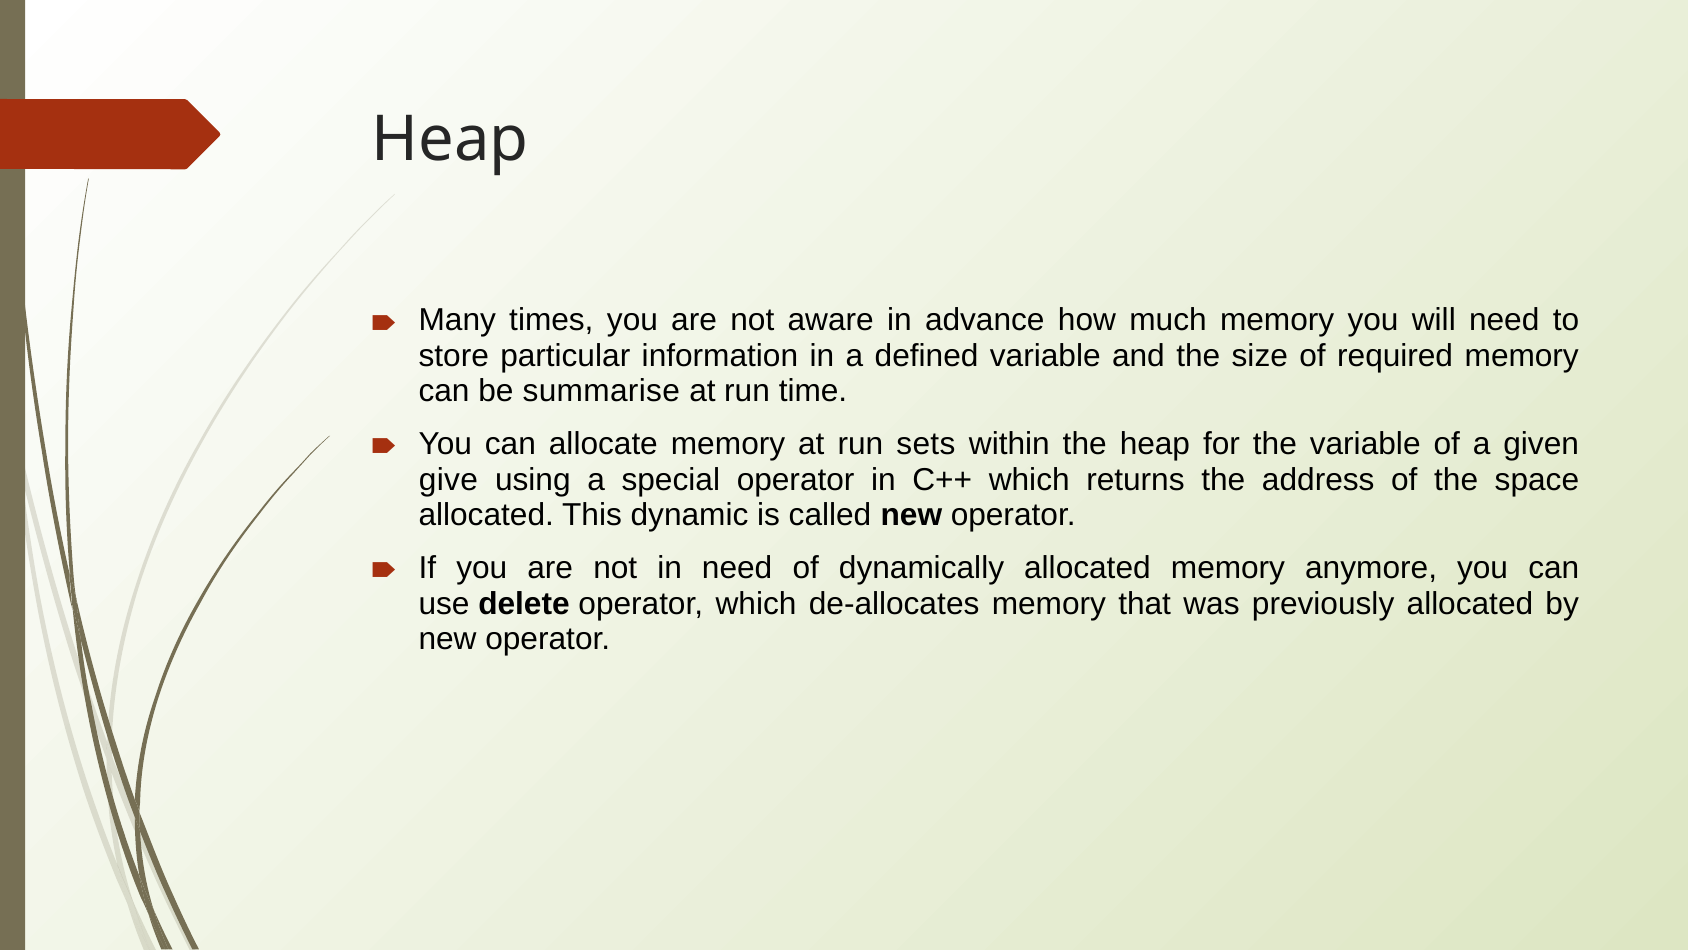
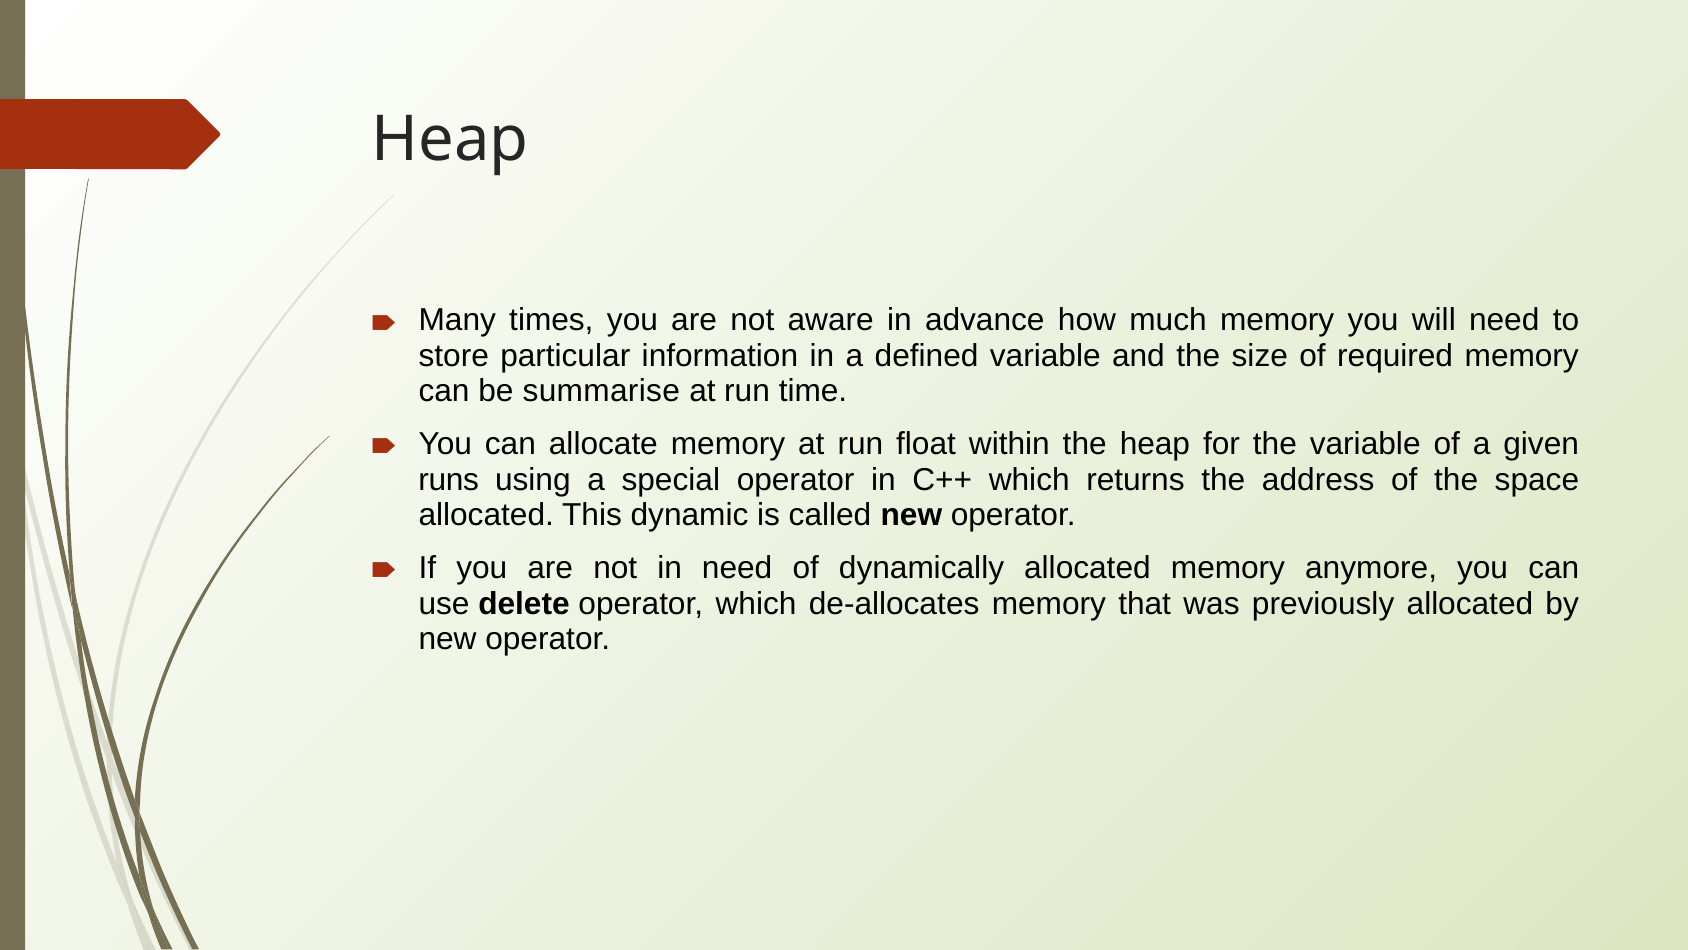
sets: sets -> float
give: give -> runs
